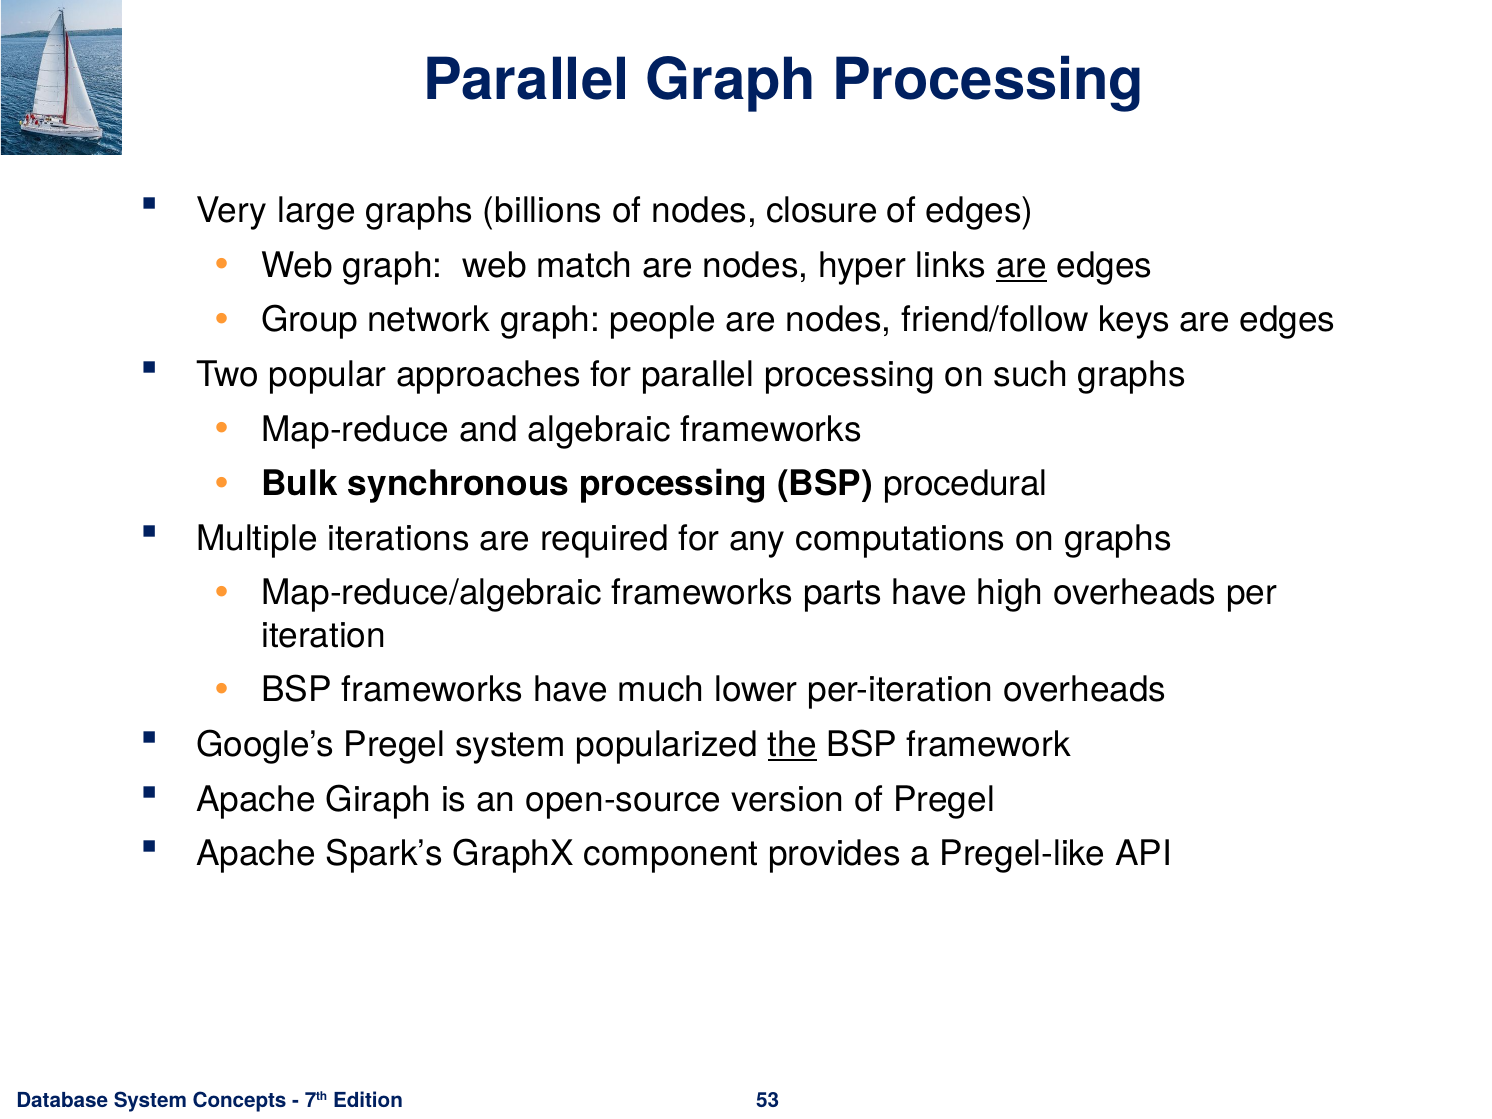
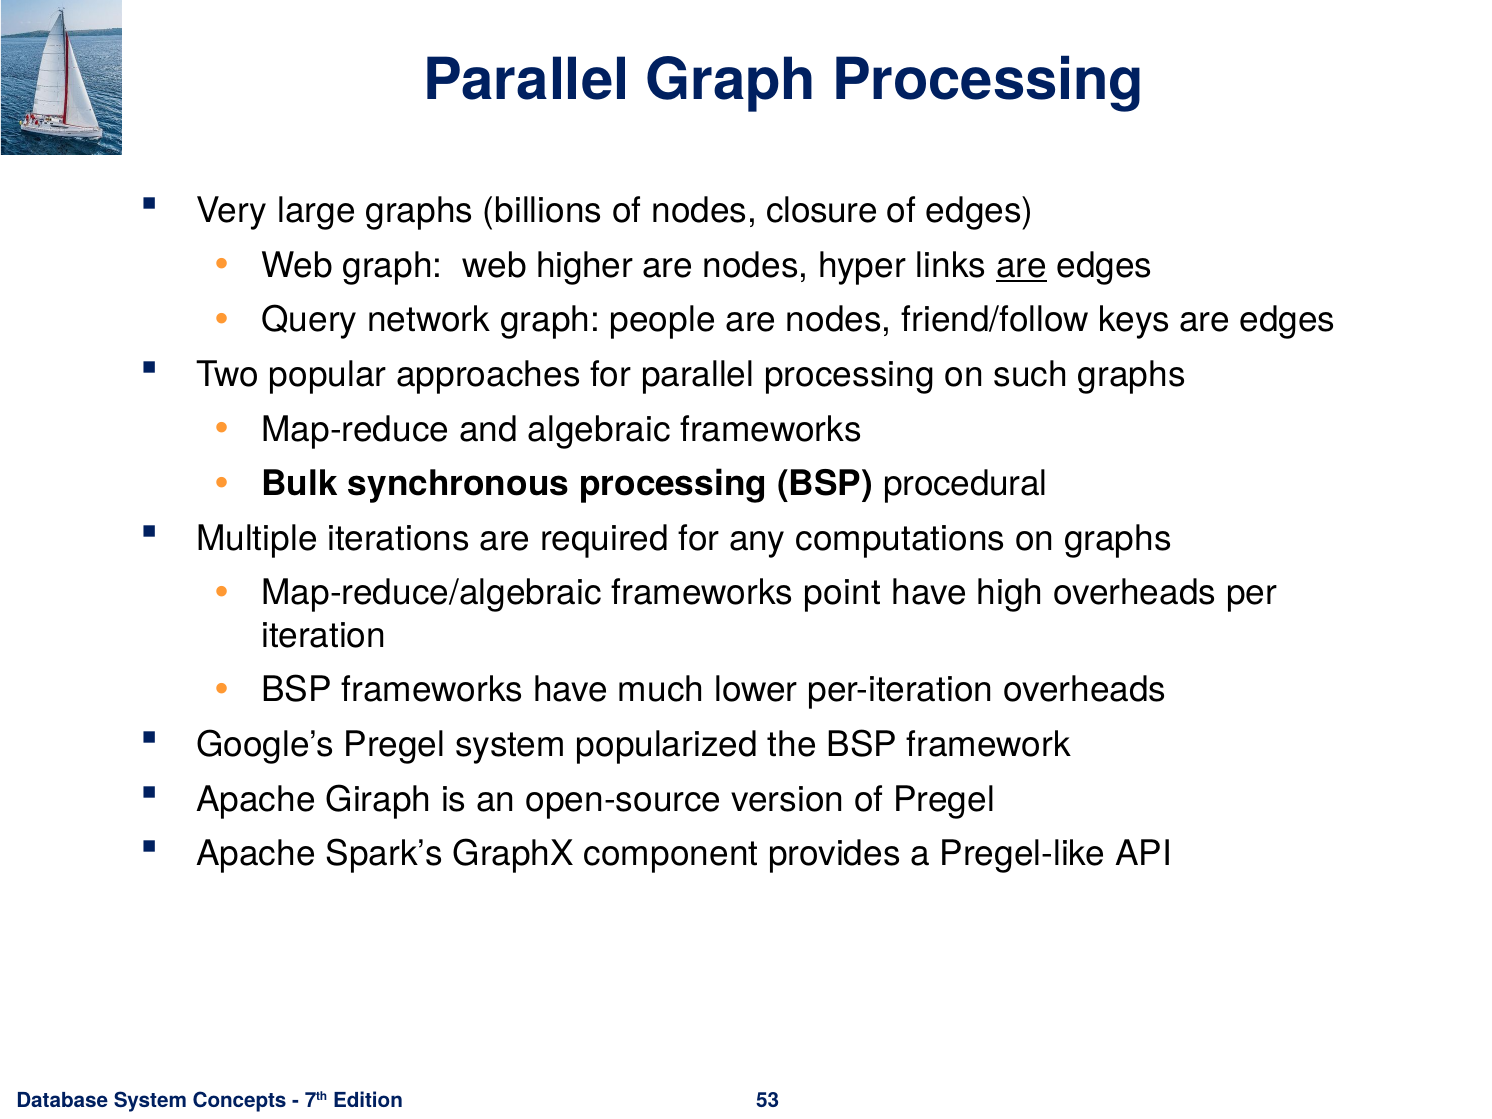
match: match -> higher
Group: Group -> Query
parts: parts -> point
the underline: present -> none
